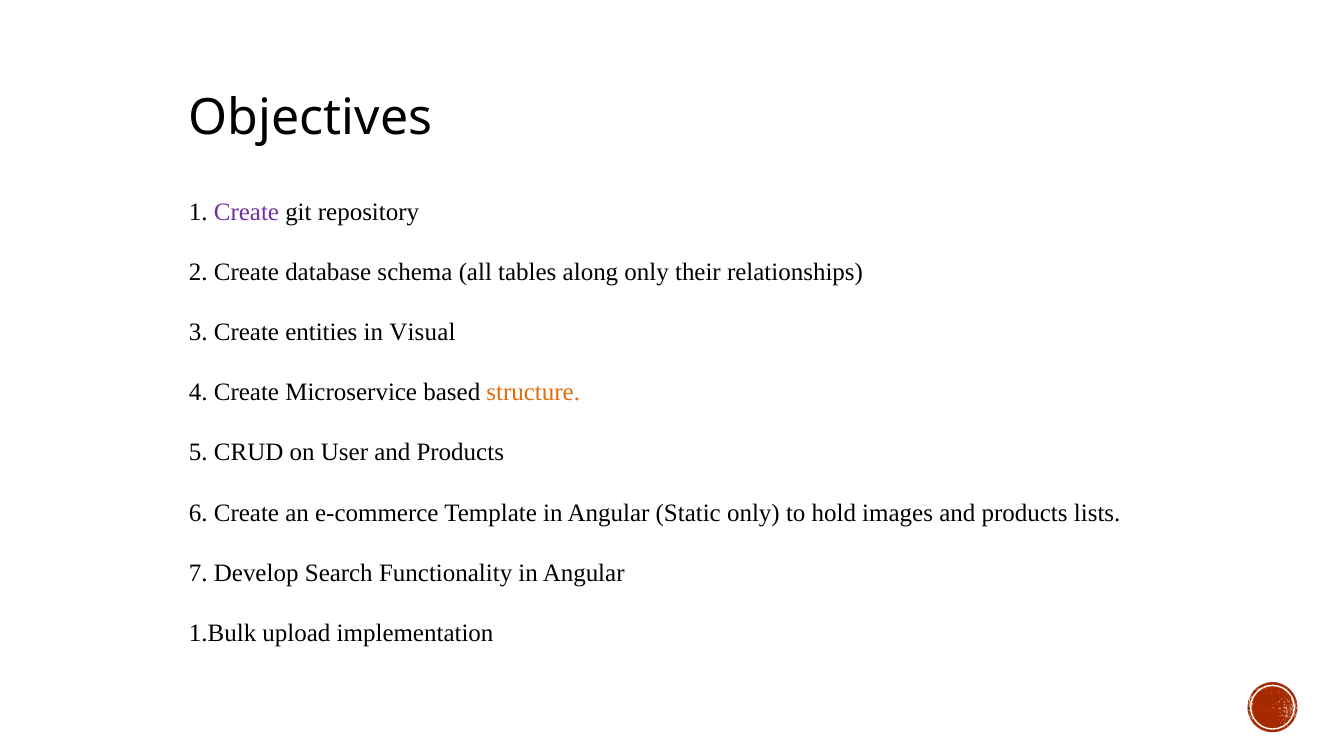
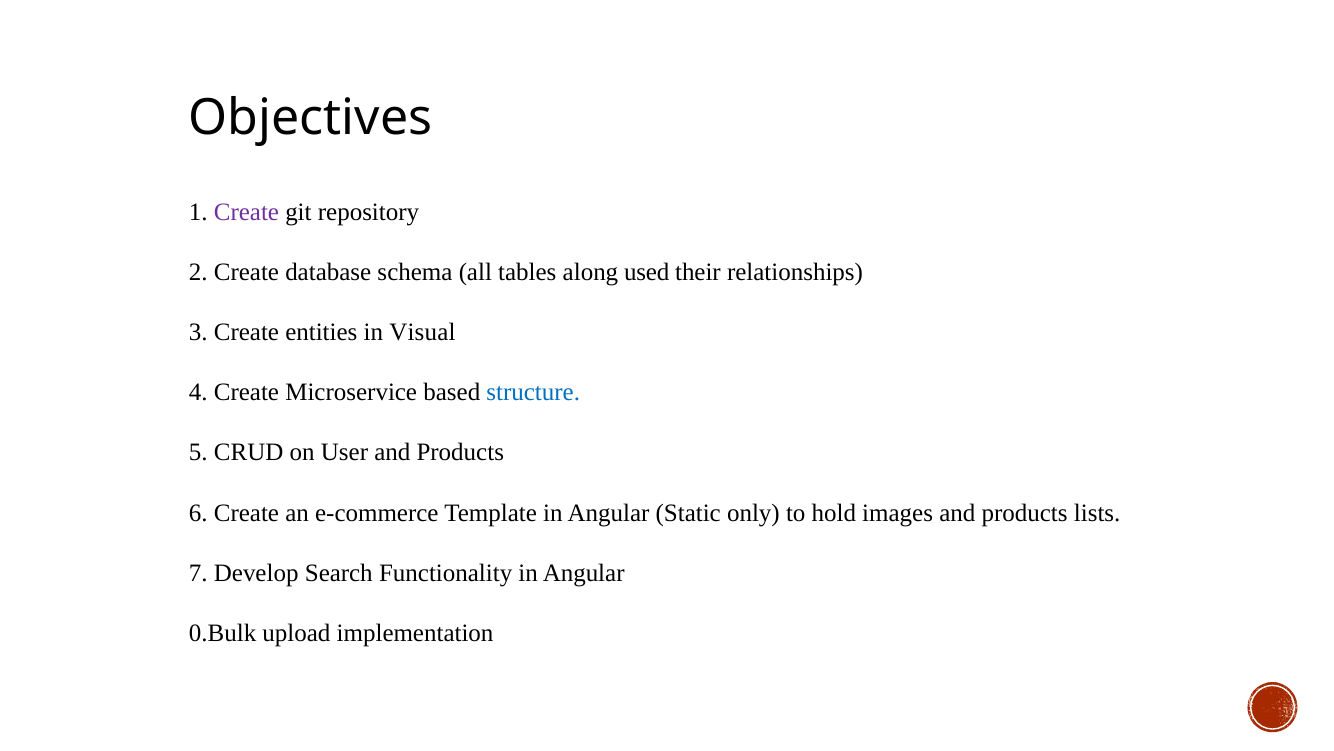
along only: only -> used
structure colour: orange -> blue
1.Bulk: 1.Bulk -> 0.Bulk
